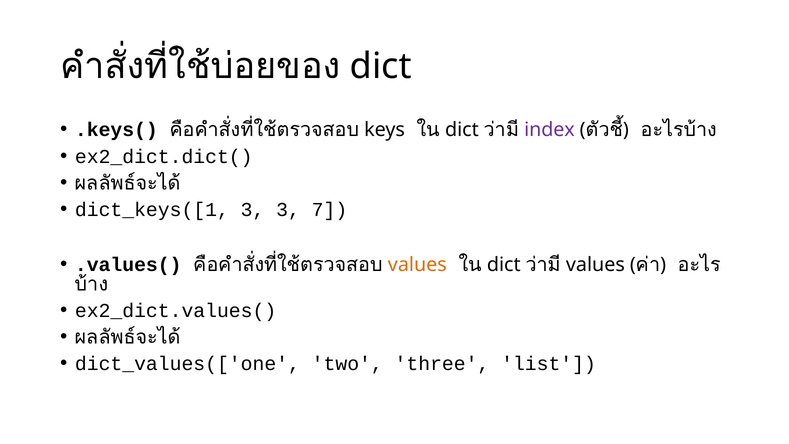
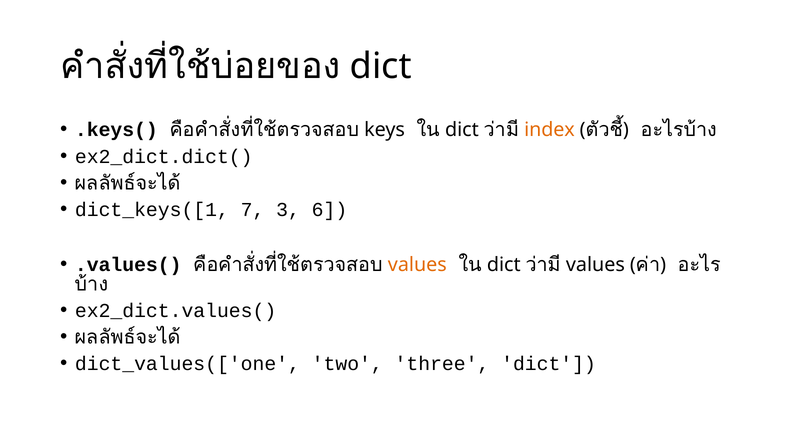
index colour: purple -> orange
dict_keys([1 3: 3 -> 7
7: 7 -> 6
three list: list -> dict
